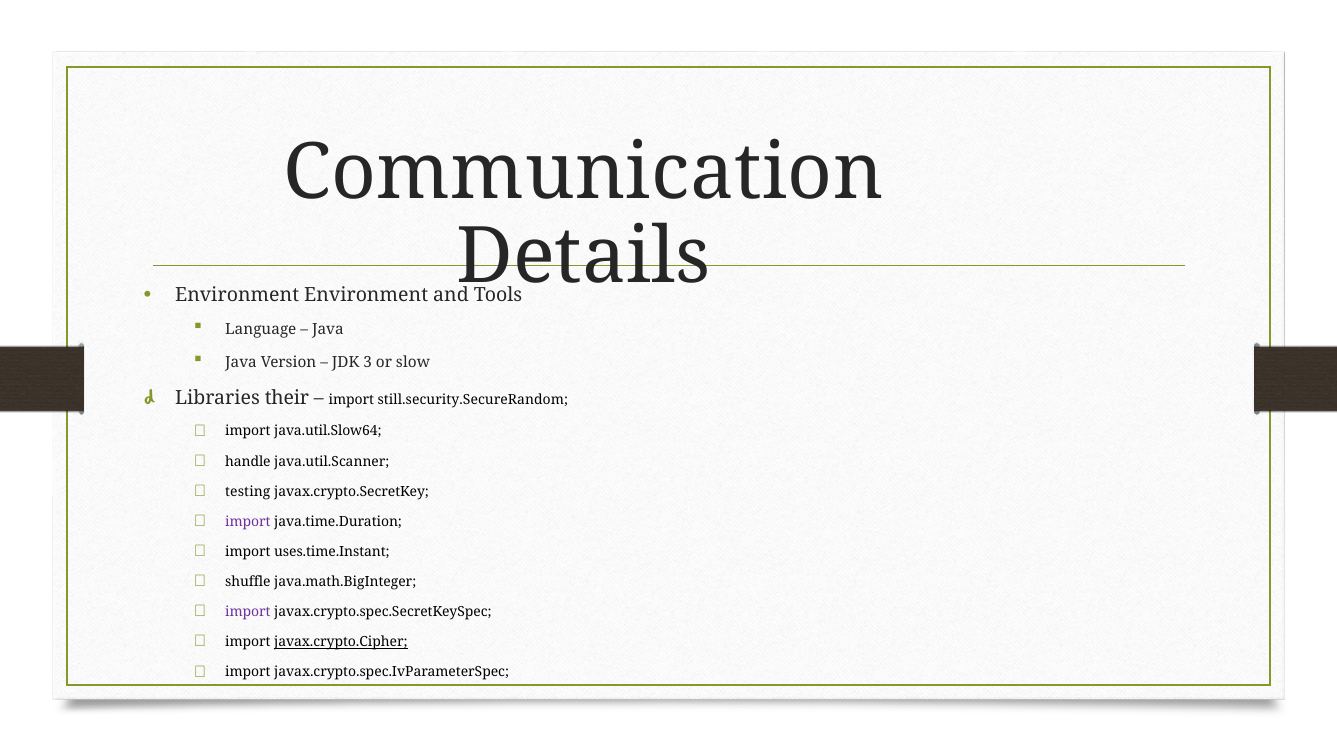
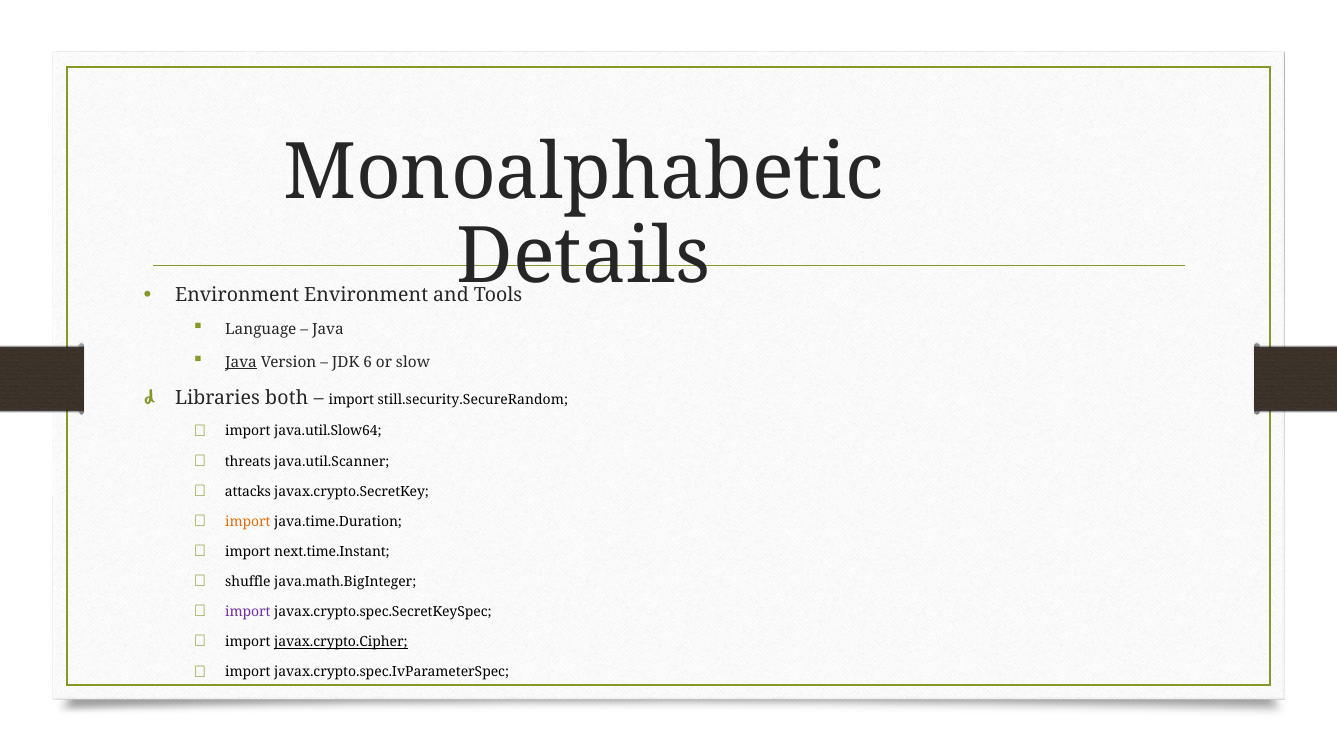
Communication: Communication -> Monoalphabetic
Java at (241, 362) underline: none -> present
3: 3 -> 6
their: their -> both
handle: handle -> threats
testing: testing -> attacks
import at (248, 522) colour: purple -> orange
uses.time.Instant: uses.time.Instant -> next.time.Instant
